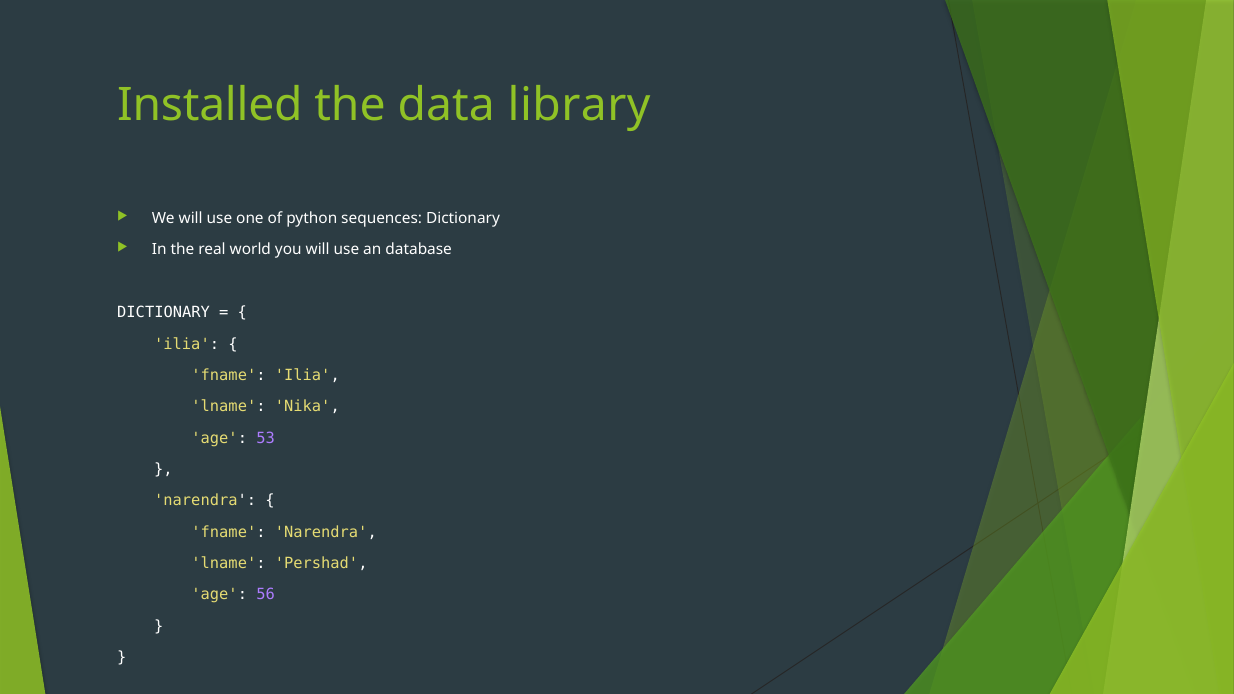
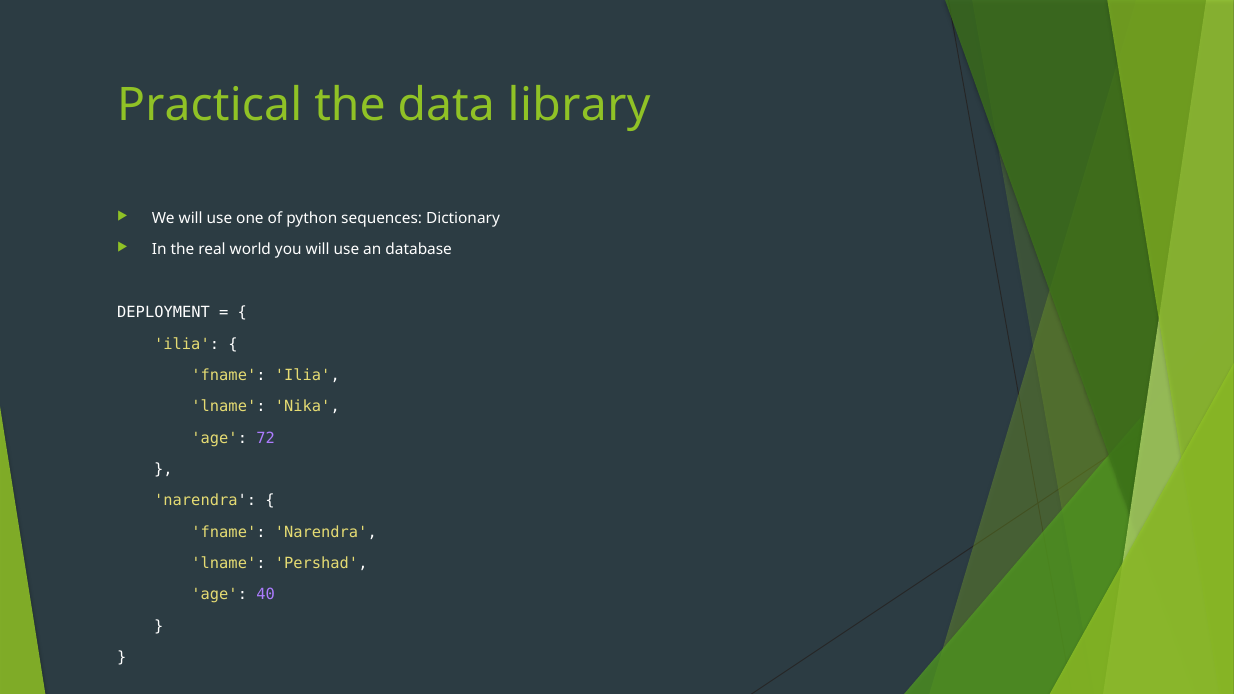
Installed: Installed -> Practical
DICTIONARY at (164, 313): DICTIONARY -> DEPLOYMENT
53: 53 -> 72
56: 56 -> 40
